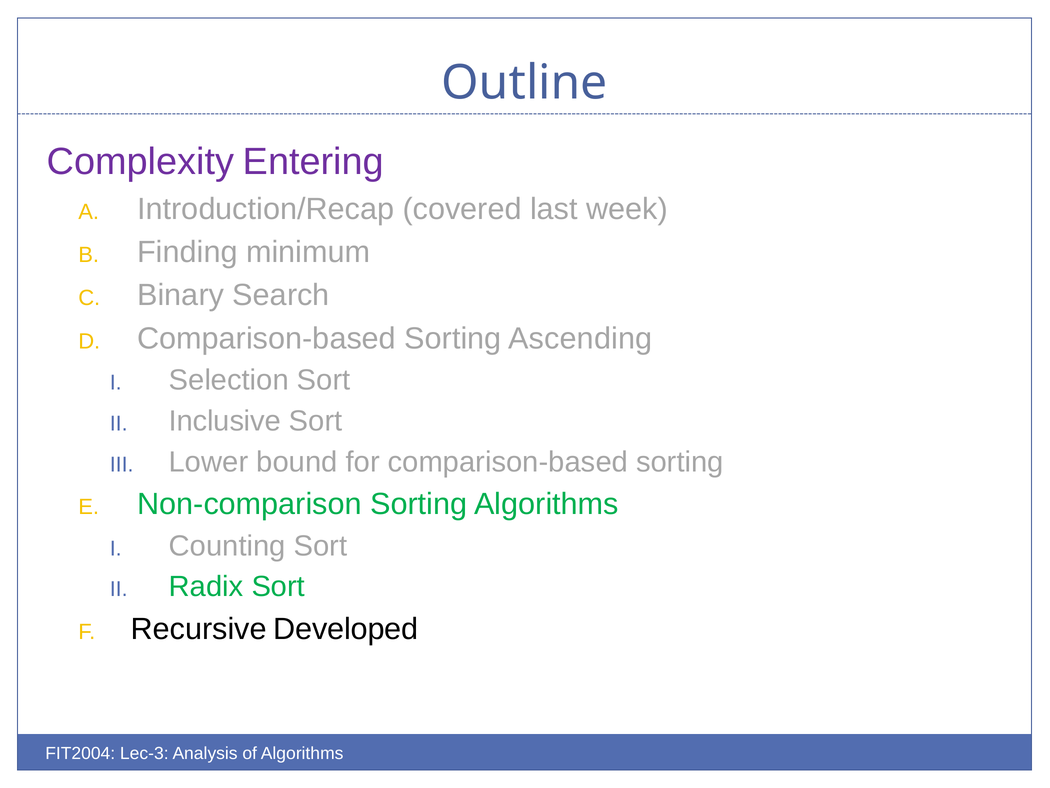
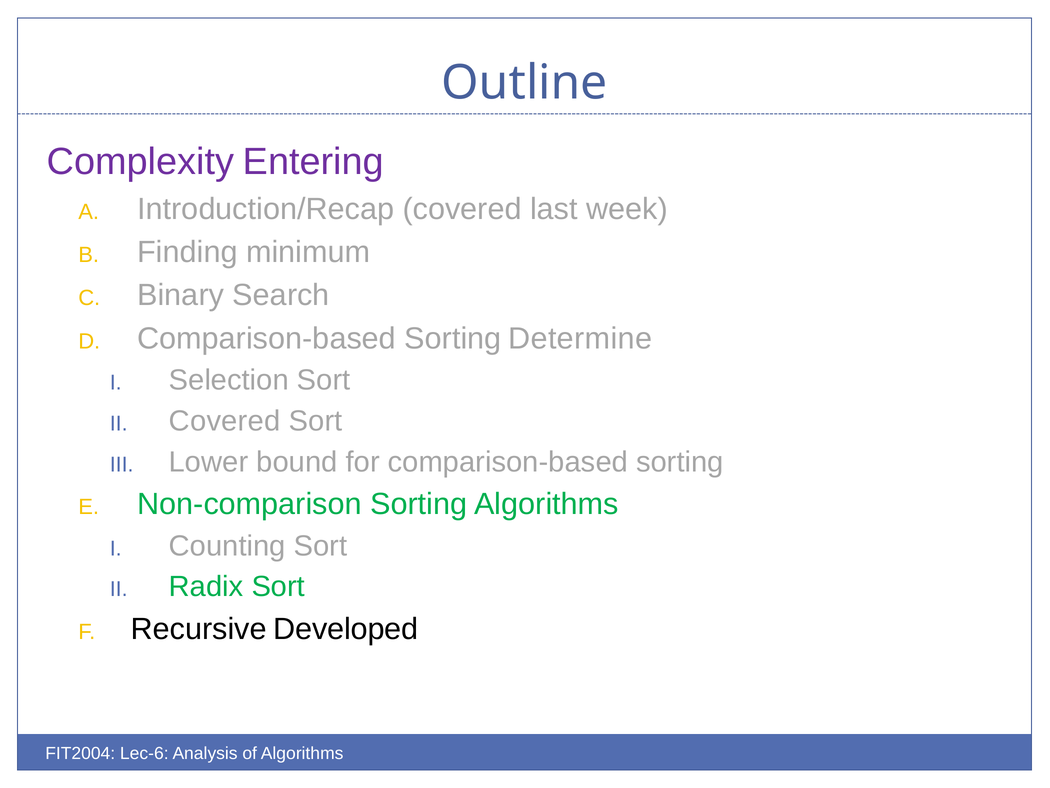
Ascending: Ascending -> Determine
Inclusive at (225, 421): Inclusive -> Covered
Lec-3: Lec-3 -> Lec-6
